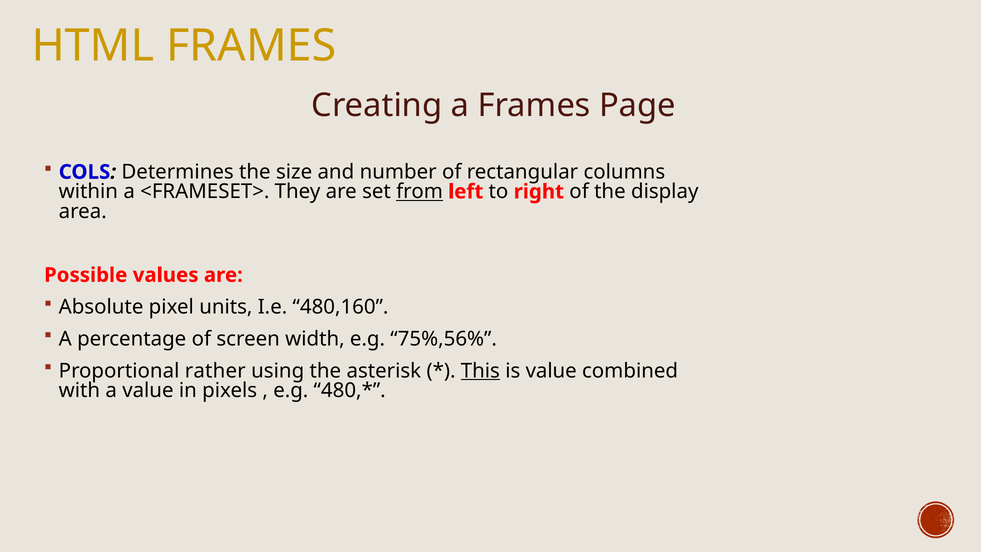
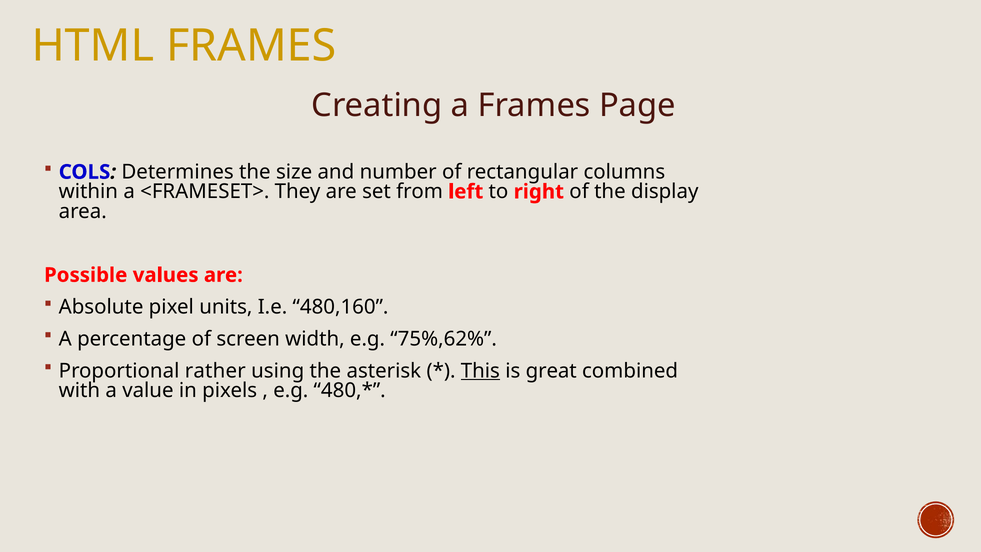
from underline: present -> none
75%,56%: 75%,56% -> 75%,62%
is value: value -> great
